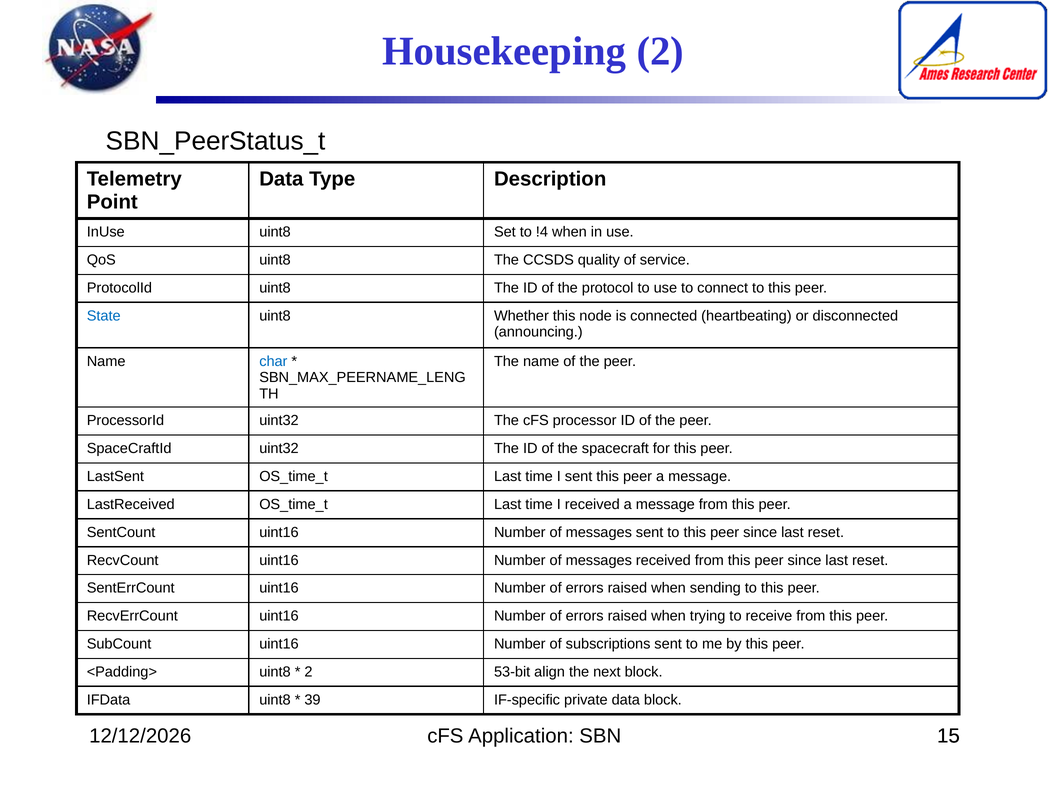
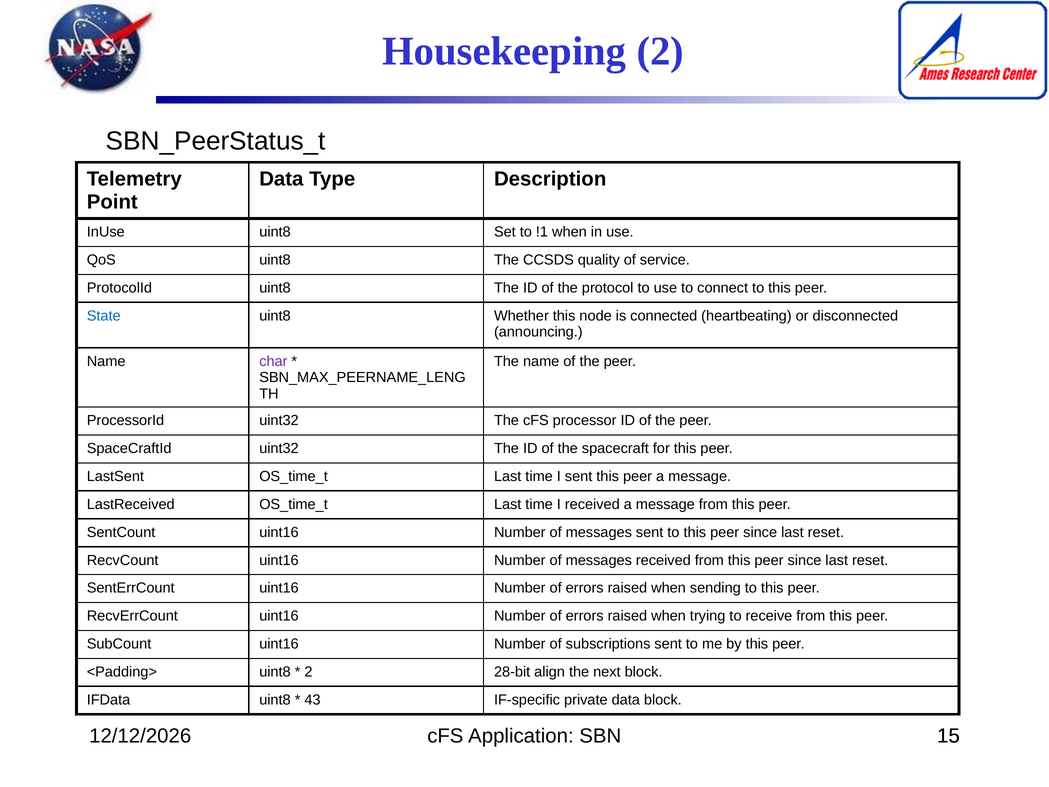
!4: !4 -> !1
char colour: blue -> purple
53-bit: 53-bit -> 28-bit
39: 39 -> 43
